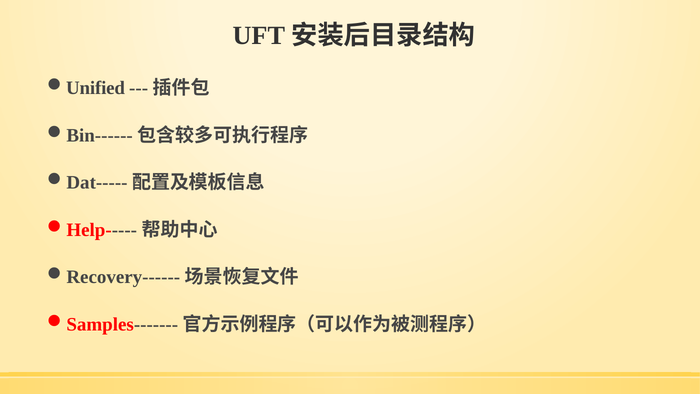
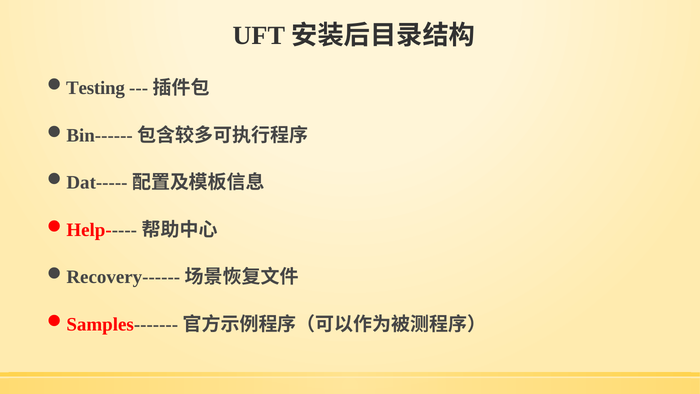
Unified: Unified -> Testing
